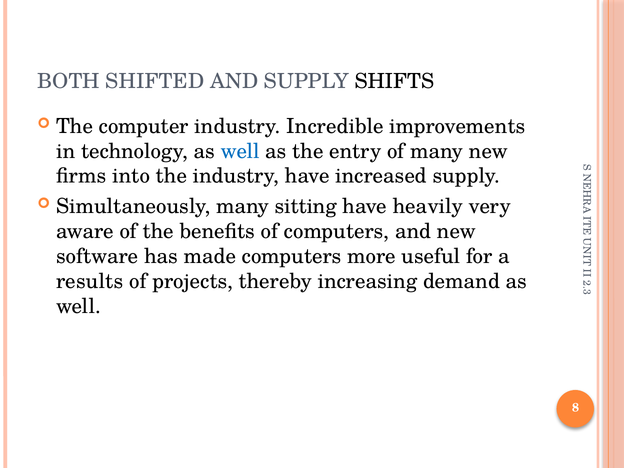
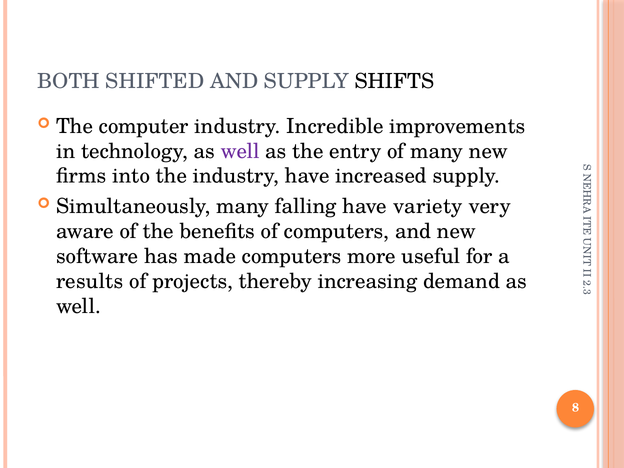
well at (240, 151) colour: blue -> purple
sitting: sitting -> falling
heavily: heavily -> variety
